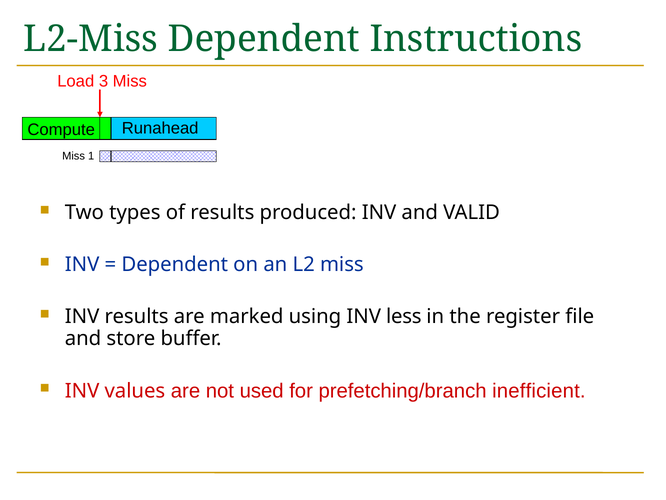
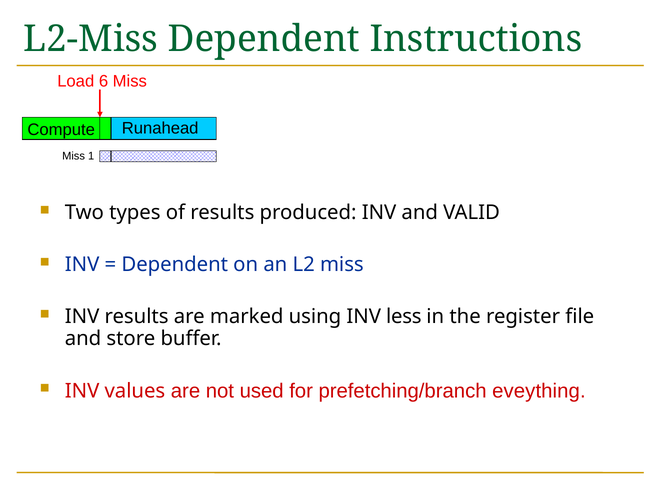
3: 3 -> 6
inefficient: inefficient -> eveything
